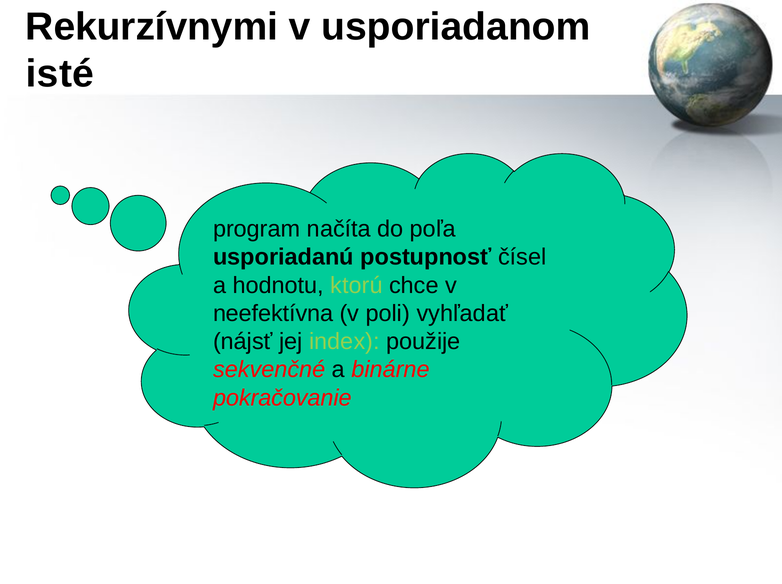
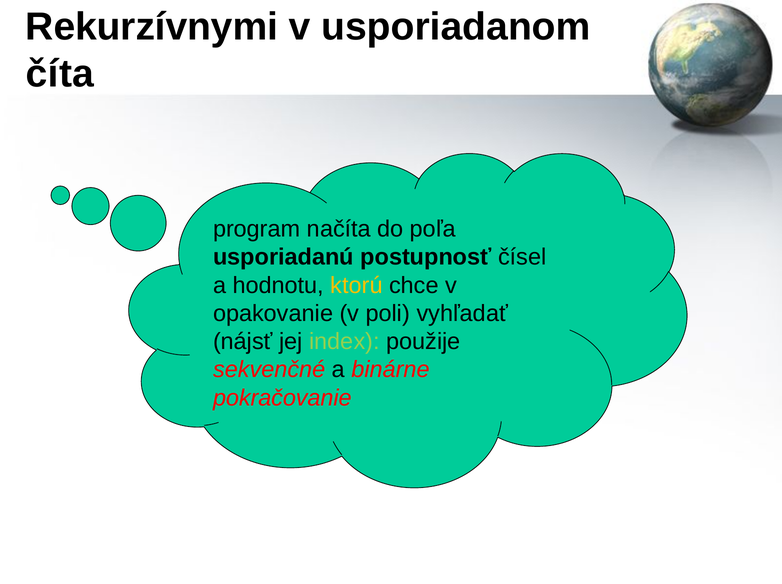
isté: isté -> číta
ktorú colour: light green -> yellow
neefektívna: neefektívna -> opakovanie
